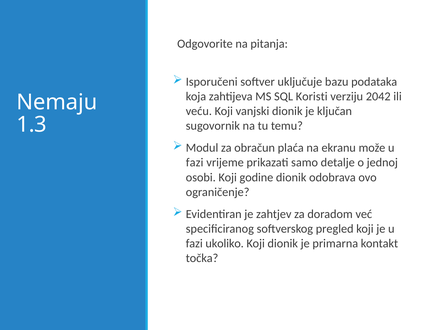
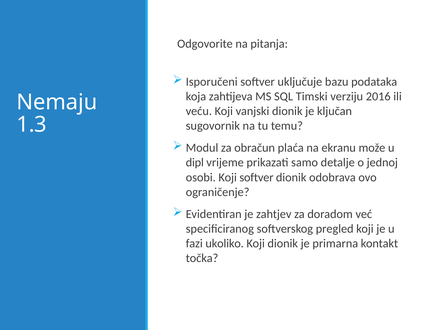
Koristi: Koristi -> Timski
2042: 2042 -> 2016
fazi at (195, 162): fazi -> dipl
Koji godine: godine -> softver
